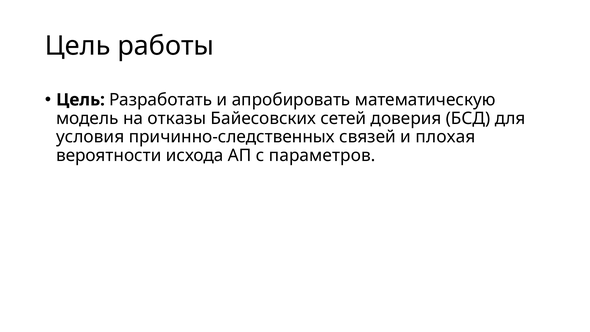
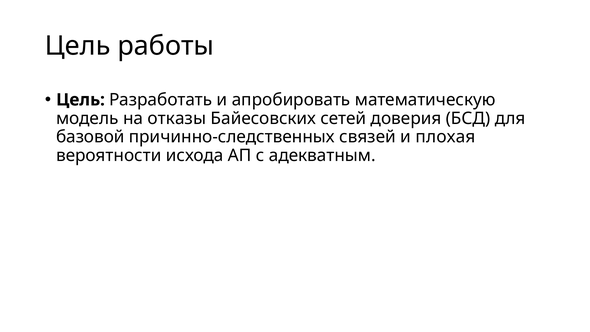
условия: условия -> базовой
параметров: параметров -> адекватным
